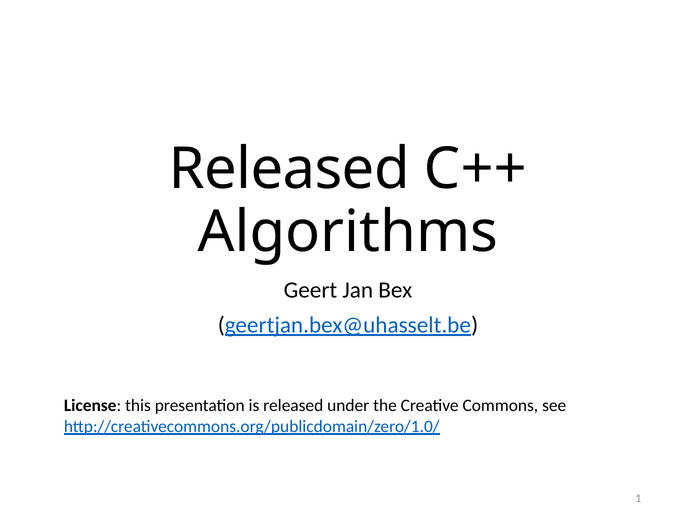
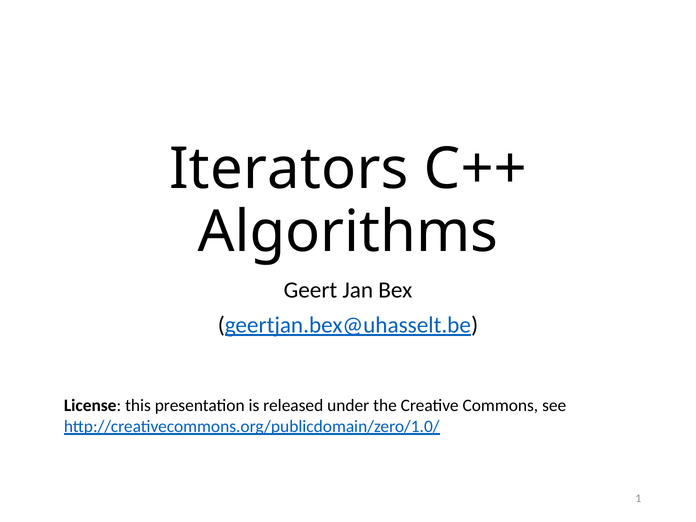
Released at (289, 169): Released -> Iterators
